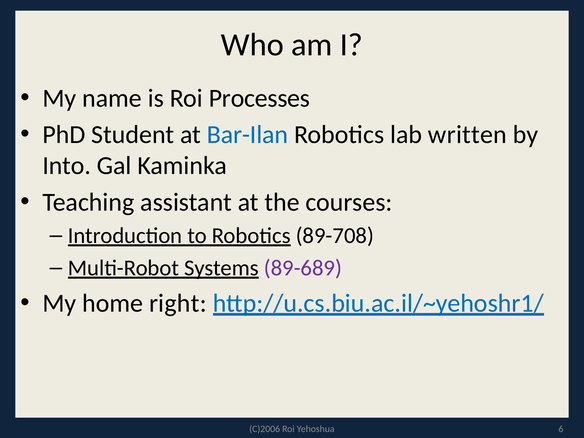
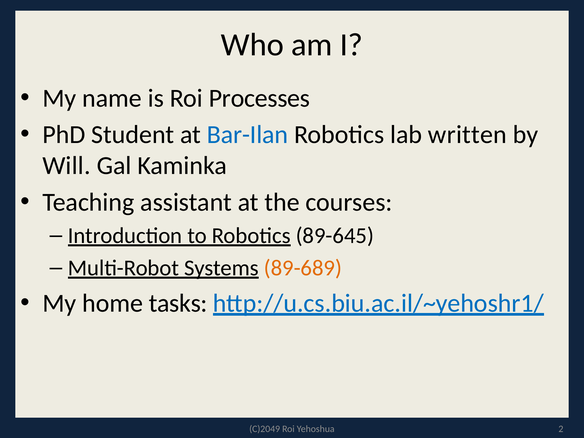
Into: Into -> Will
89-708: 89-708 -> 89-645
89-689 colour: purple -> orange
right: right -> tasks
C)2006: C)2006 -> C)2049
6: 6 -> 2
